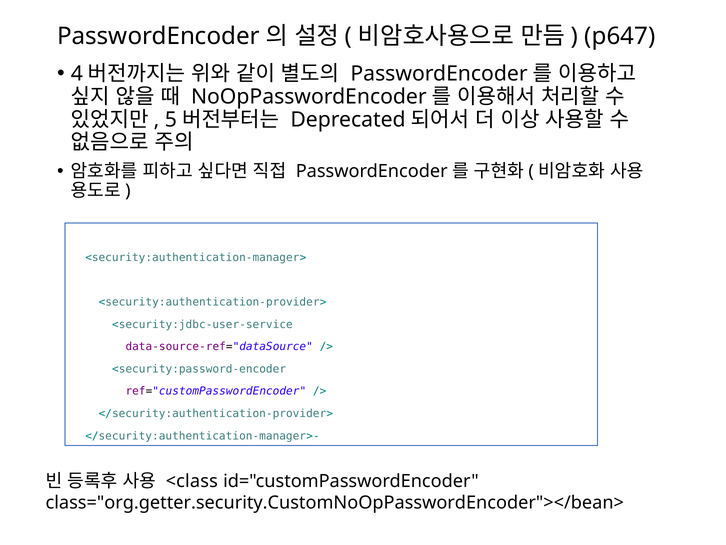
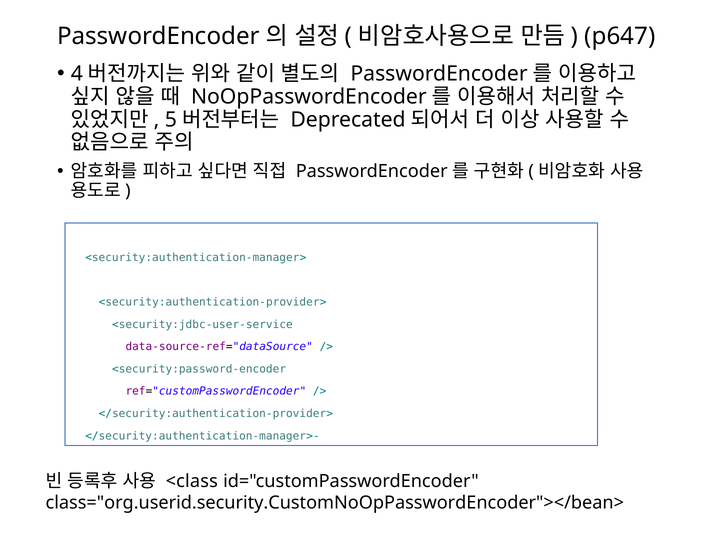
class="org.getter.security.CustomNoOpPasswordEncoder"></bean>: class="org.getter.security.CustomNoOpPasswordEncoder"></bean> -> class="org.userid.security.CustomNoOpPasswordEncoder"></bean>
